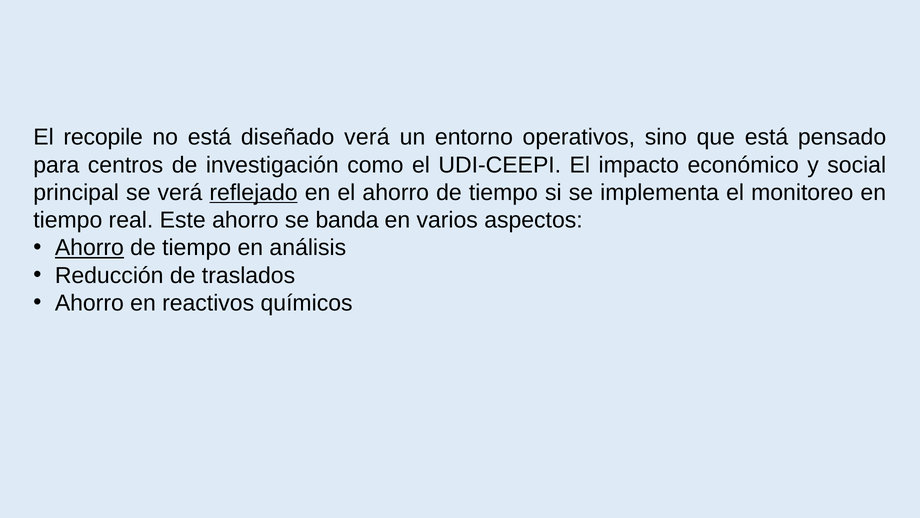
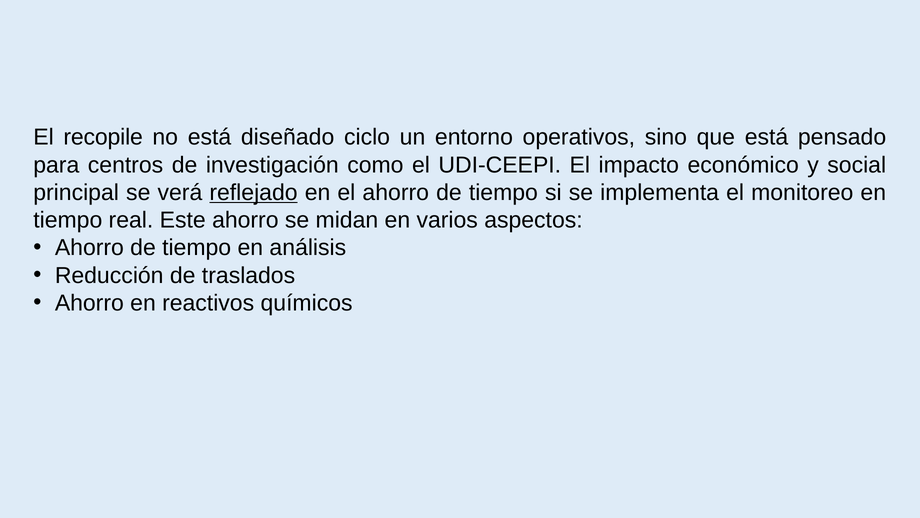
diseñado verá: verá -> ciclo
banda: banda -> midan
Ahorro at (89, 248) underline: present -> none
